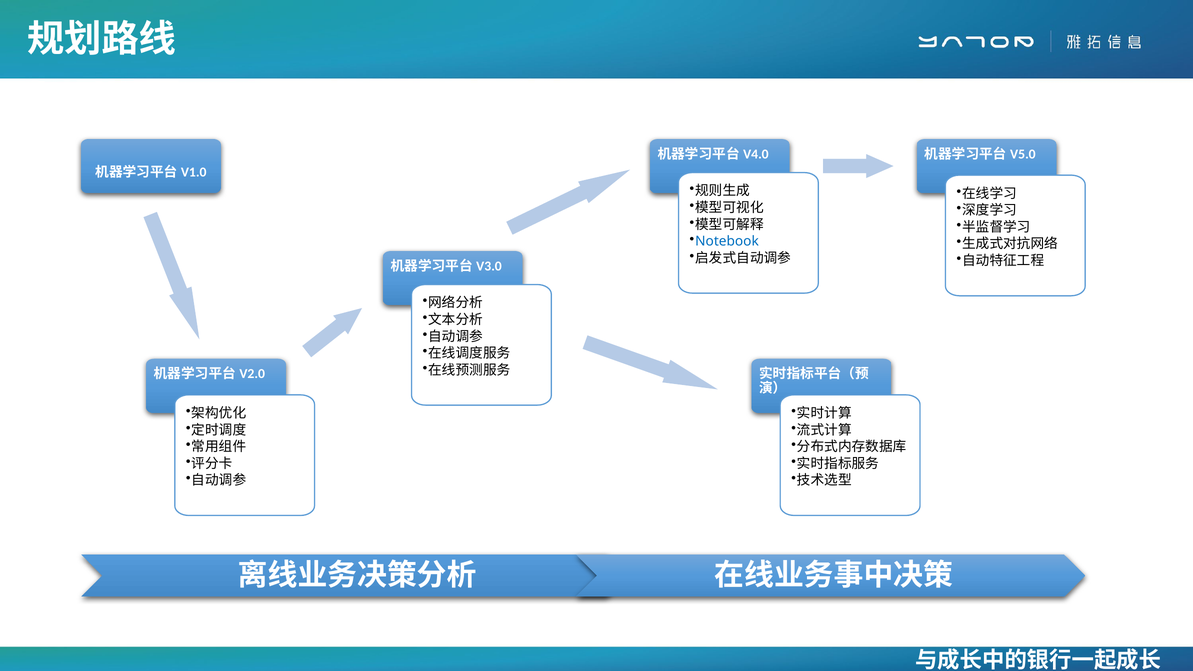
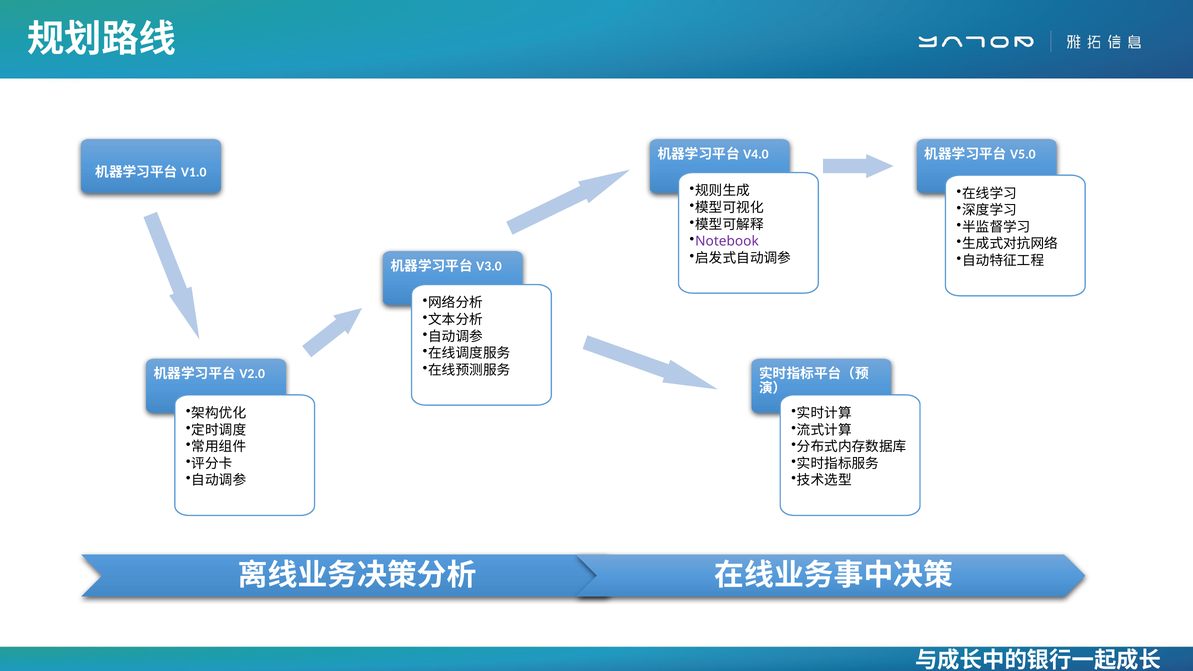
Notebook colour: blue -> purple
